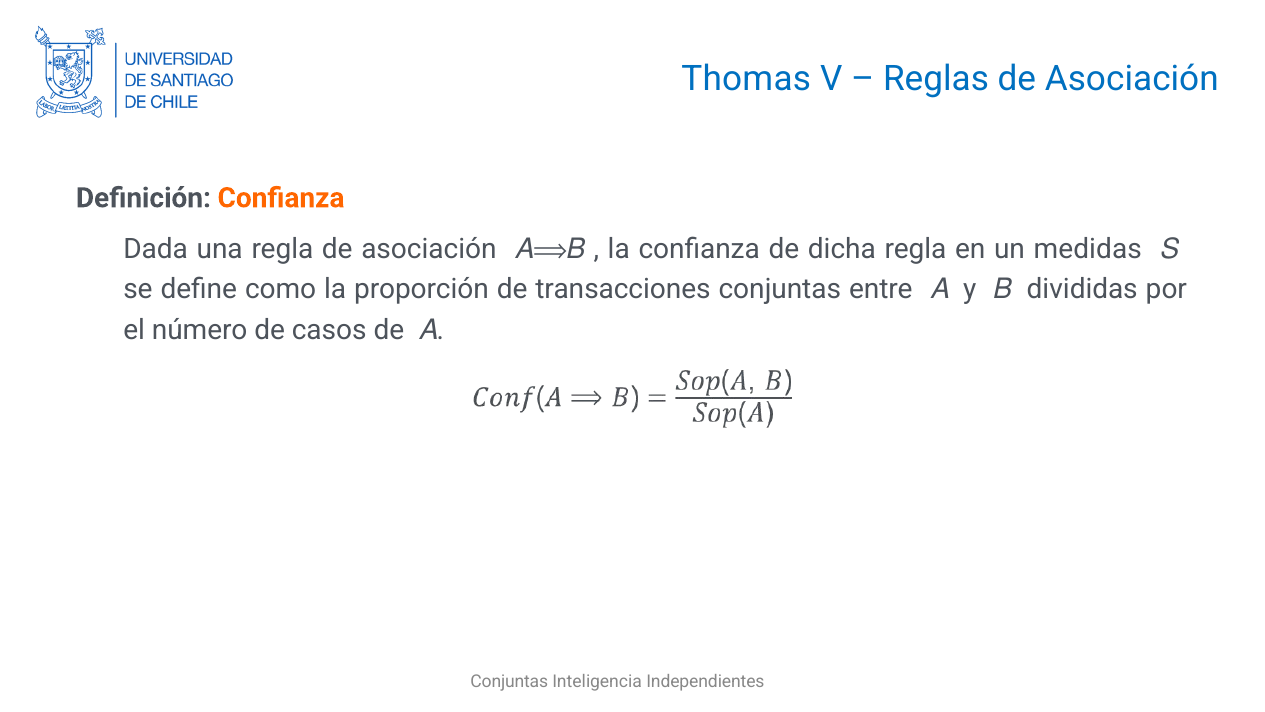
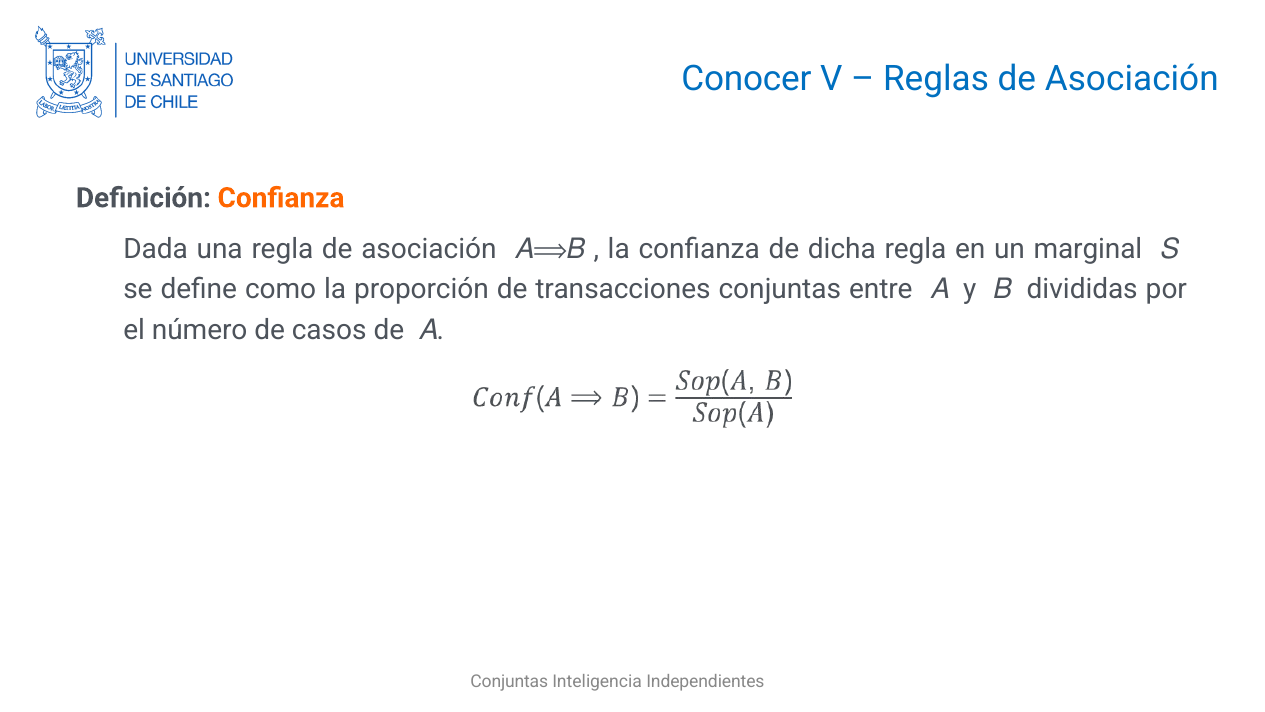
Thomas: Thomas -> Conocer
medidas: medidas -> marginal
